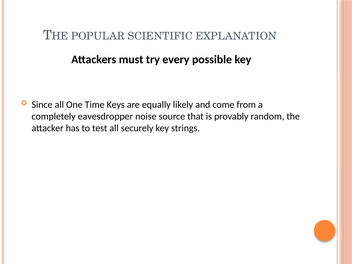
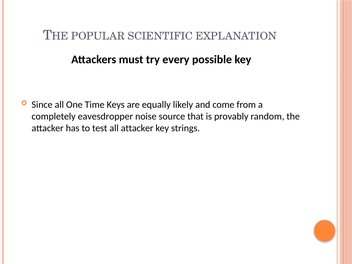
all securely: securely -> attacker
